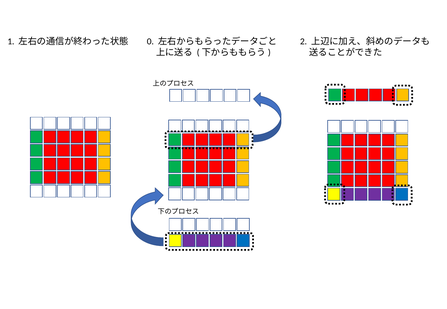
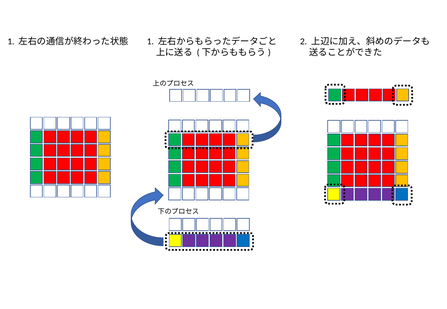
0 at (150, 42): 0 -> 1
